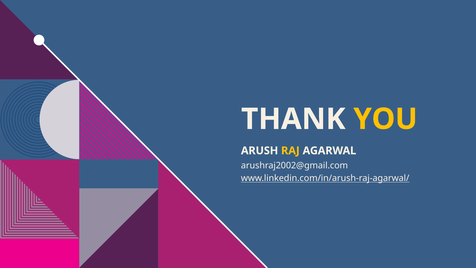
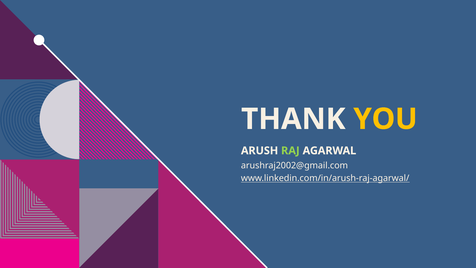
RAJ colour: yellow -> light green
